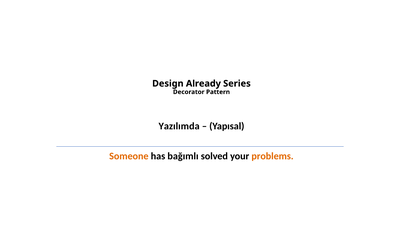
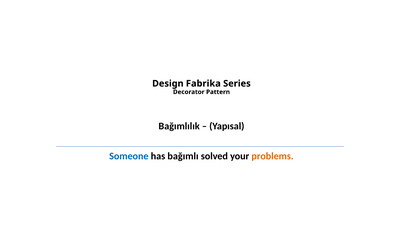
Already: Already -> Fabrika
Yazılımda: Yazılımda -> Bağımlılık
Someone colour: orange -> blue
